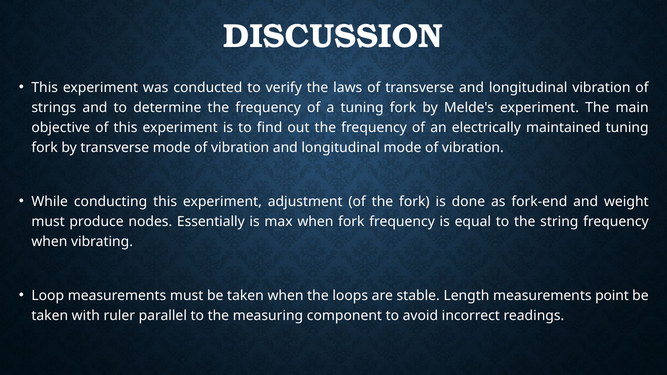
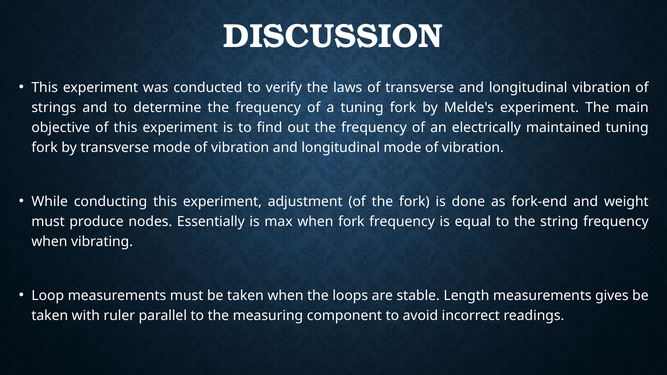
point: point -> gives
